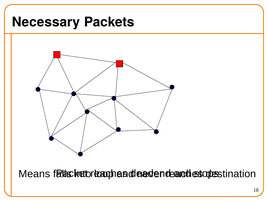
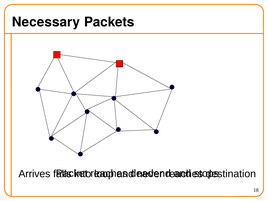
Means: Means -> Arrives
